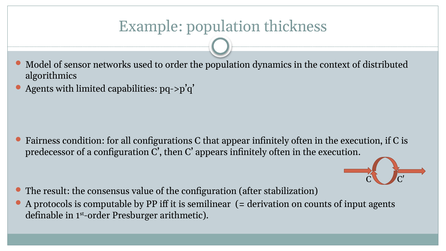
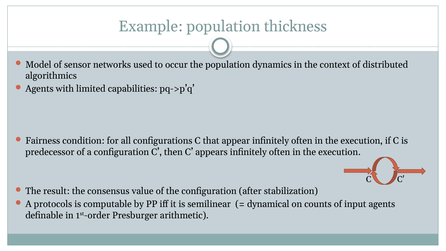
order: order -> occur
derivation: derivation -> dynamical
